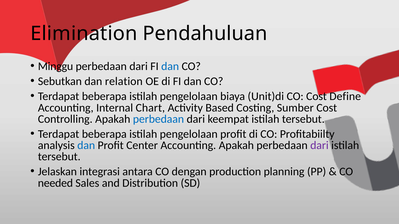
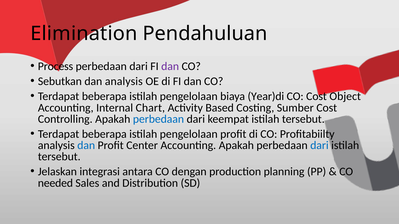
Minggu: Minggu -> Process
dan at (170, 66) colour: blue -> purple
dan relation: relation -> analysis
Unit)di: Unit)di -> Year)di
Define: Define -> Object
dari at (319, 146) colour: purple -> blue
